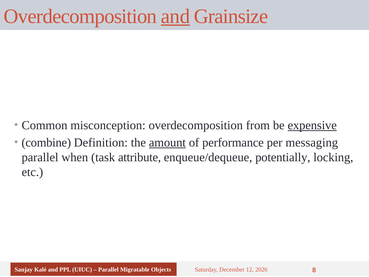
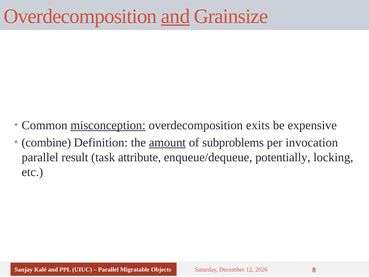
misconception underline: none -> present
from: from -> exits
expensive underline: present -> none
performance: performance -> subproblems
messaging: messaging -> invocation
when: when -> result
